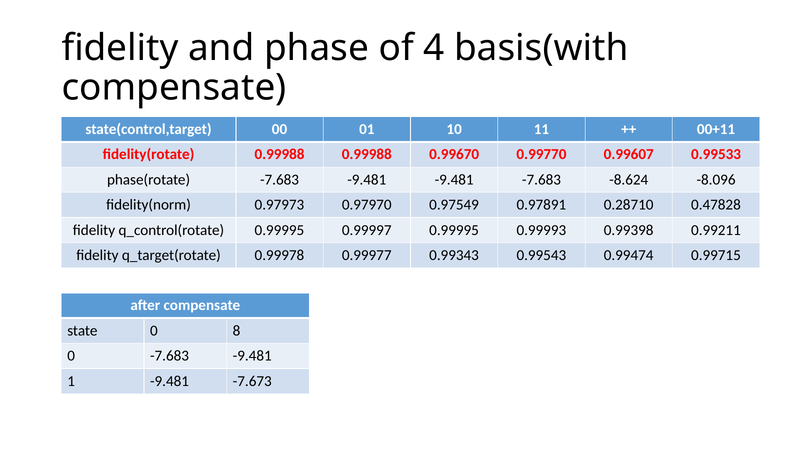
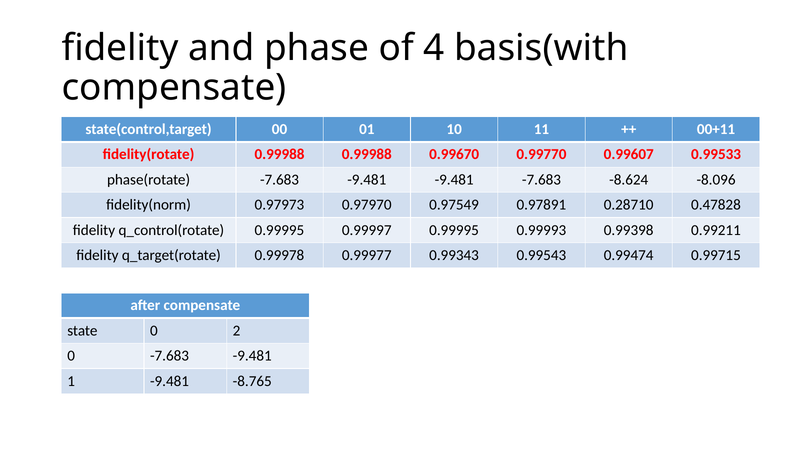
8: 8 -> 2
-7.673: -7.673 -> -8.765
